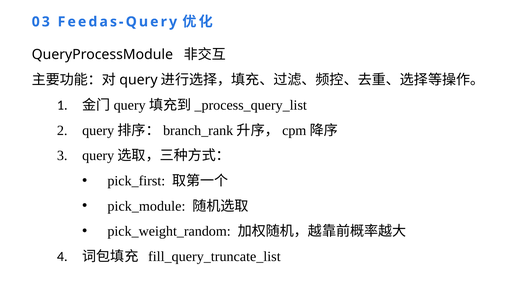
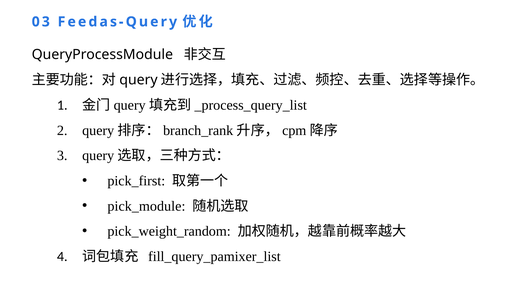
fill_query_truncate_list: fill_query_truncate_list -> fill_query_pamixer_list
